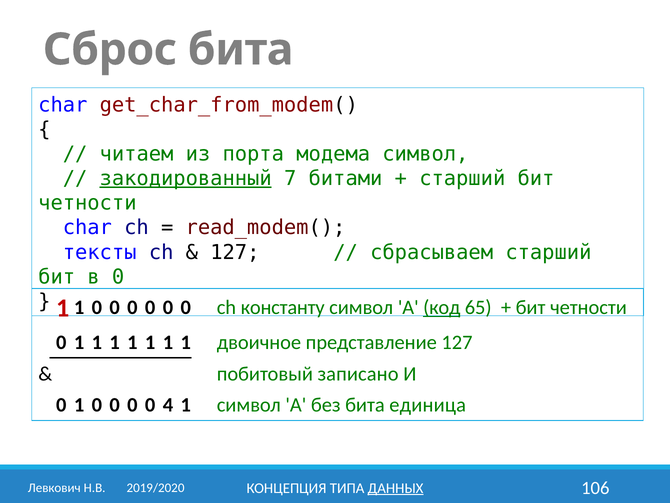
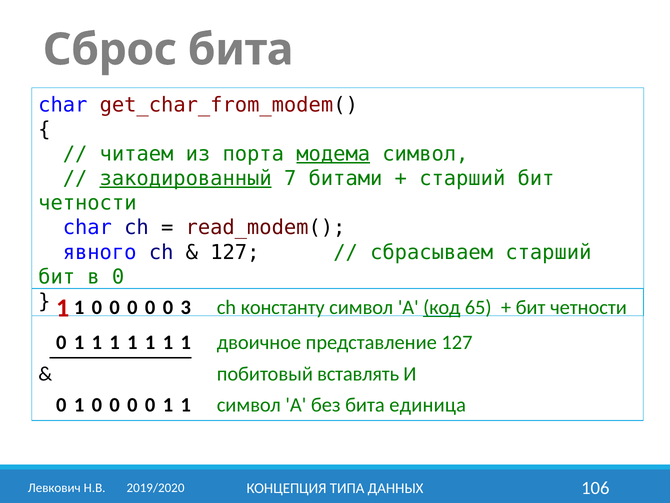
модема underline: none -> present
тексты: тексты -> явного
0 at (186, 307): 0 -> 3
записано: записано -> вставлять
0 0 4: 4 -> 1
ДАННЫХ underline: present -> none
